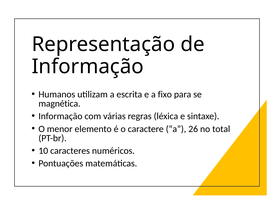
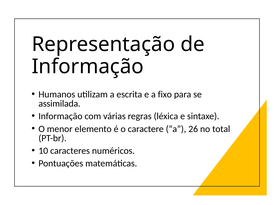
magnética: magnética -> assimilada
